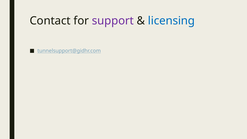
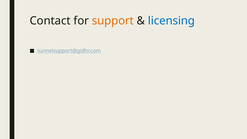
support colour: purple -> orange
